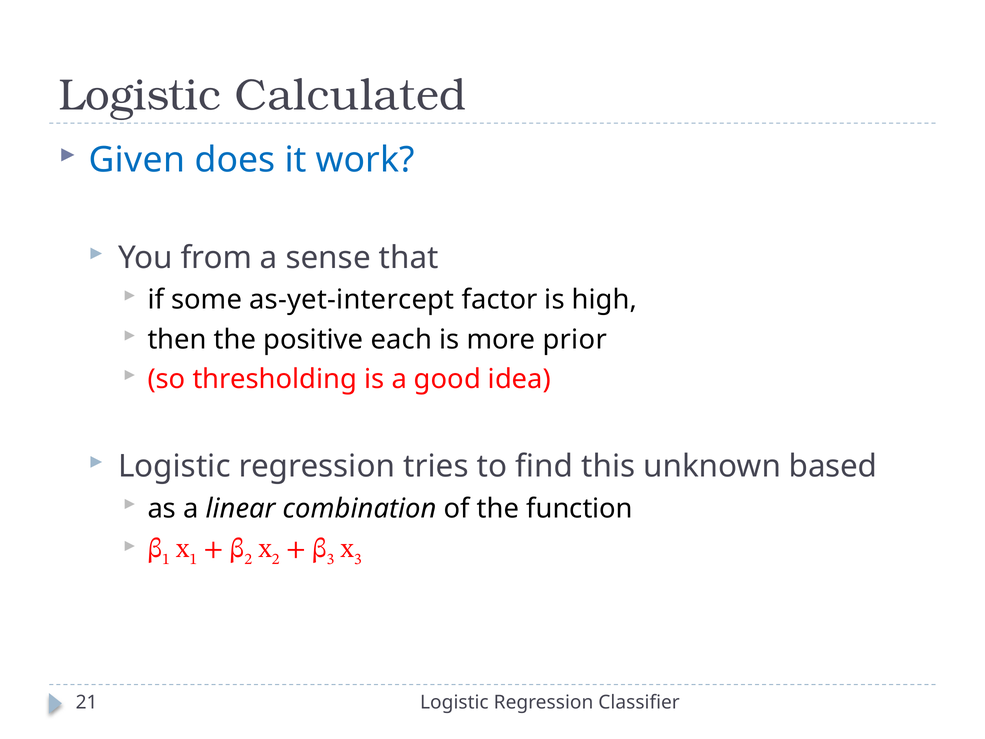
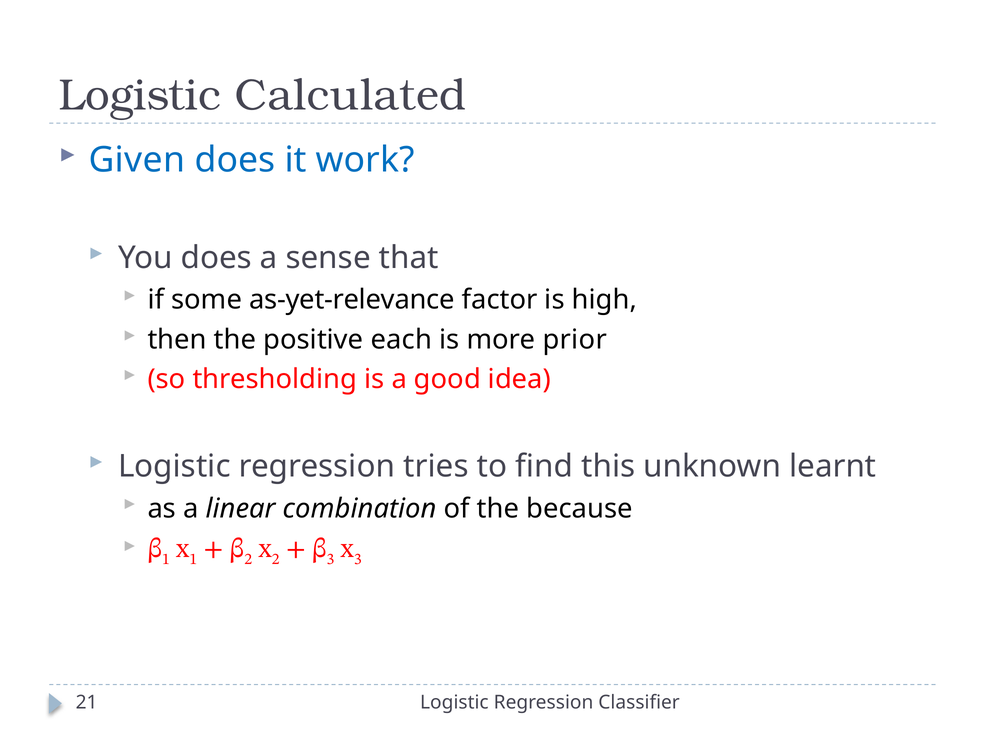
You from: from -> does
as-yet-intercept: as-yet-intercept -> as-yet-relevance
based: based -> learnt
function: function -> because
